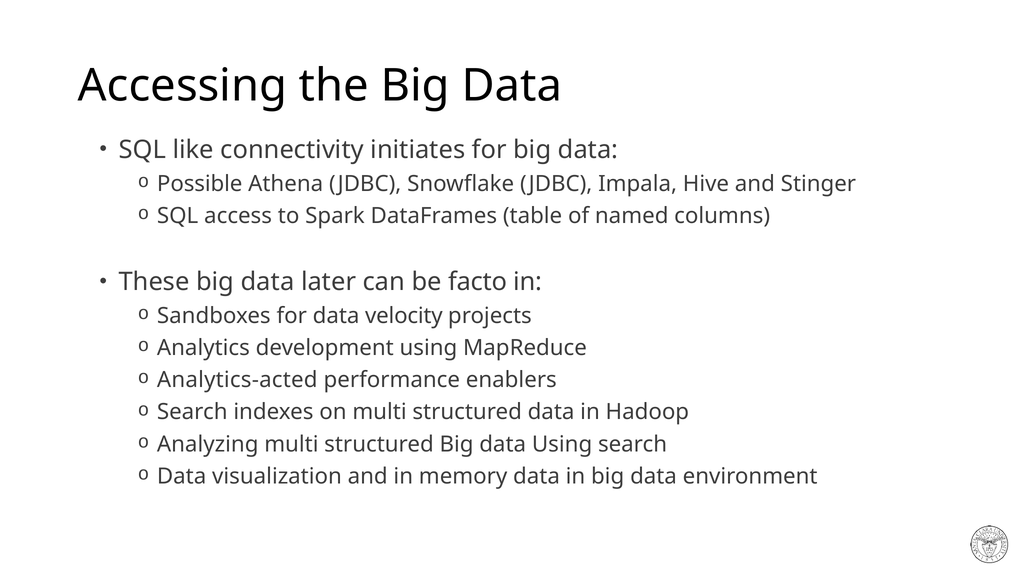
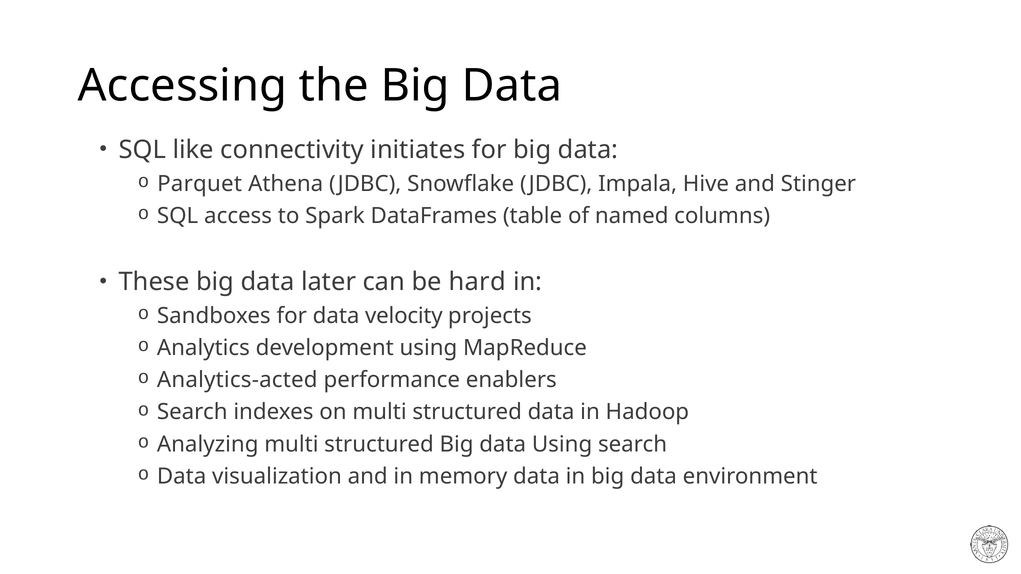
Possible: Possible -> Parquet
facto: facto -> hard
